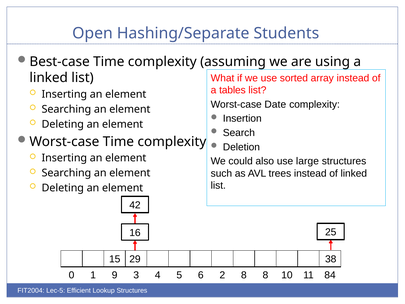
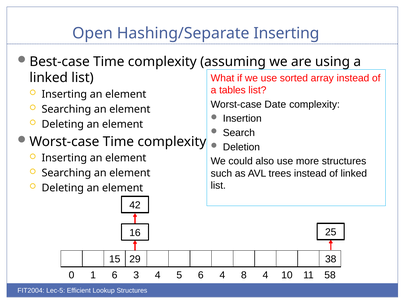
Hashing/Separate Students: Students -> Inserting
large: large -> more
1 9: 9 -> 6
6 2: 2 -> 4
8 8: 8 -> 4
84: 84 -> 58
